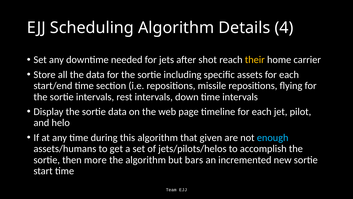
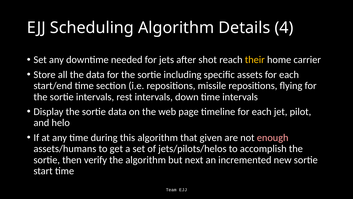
enough colour: light blue -> pink
more: more -> verify
bars: bars -> next
